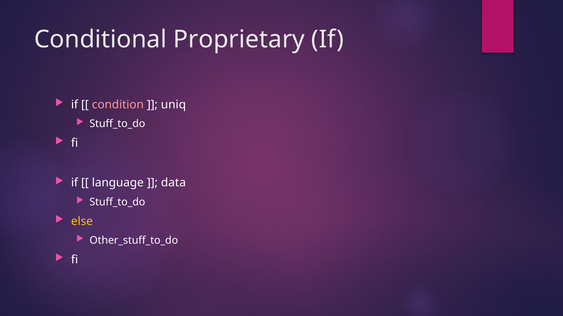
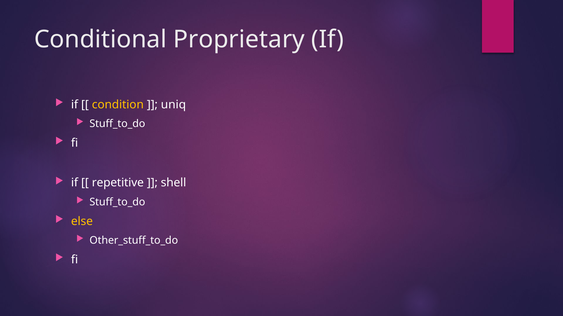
condition colour: pink -> yellow
language: language -> repetitive
data: data -> shell
